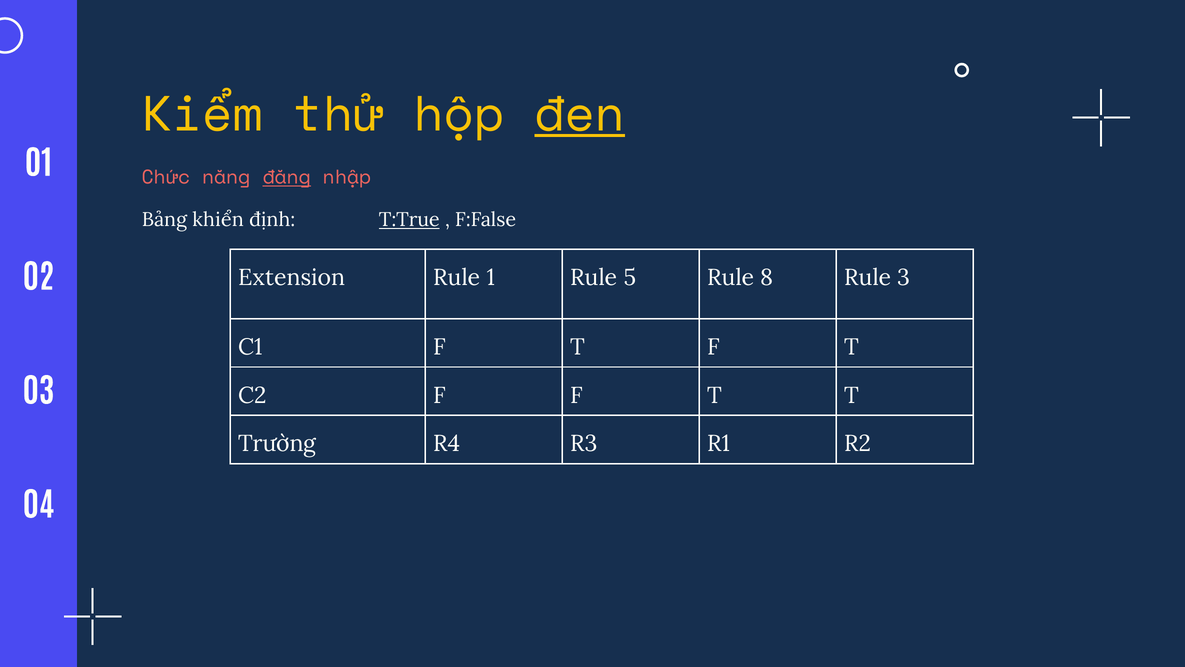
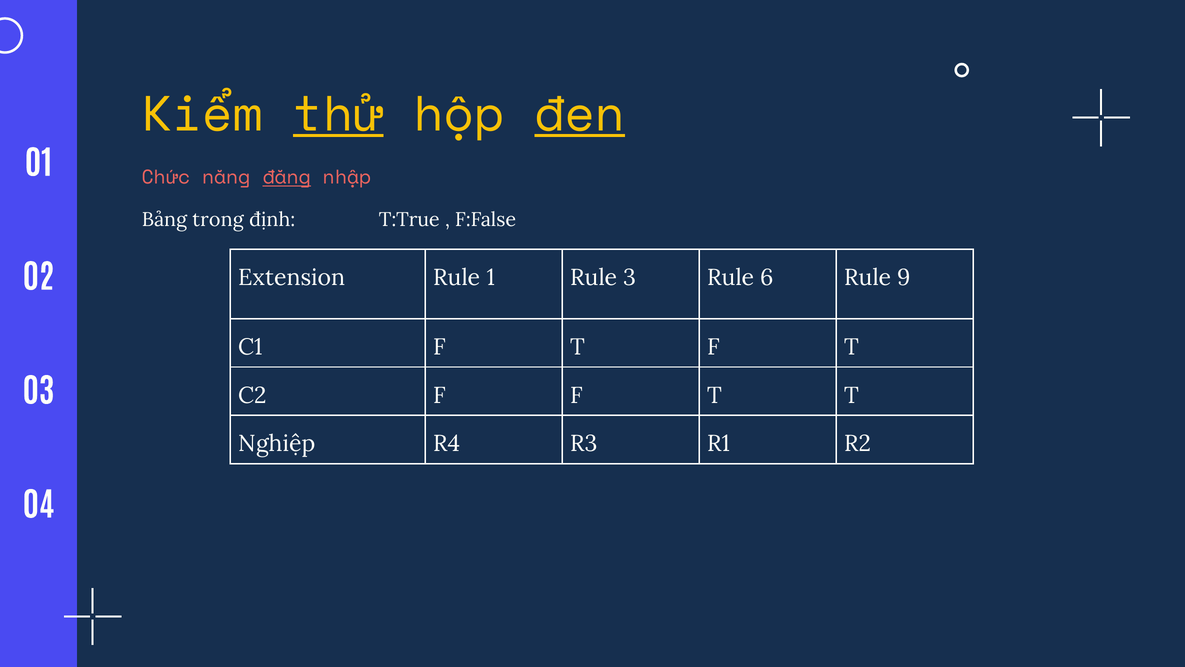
thử underline: none -> present
khiển: khiển -> trong
T:True underline: present -> none
5: 5 -> 3
8: 8 -> 6
3: 3 -> 9
Trường: Trường -> Nghiệp
